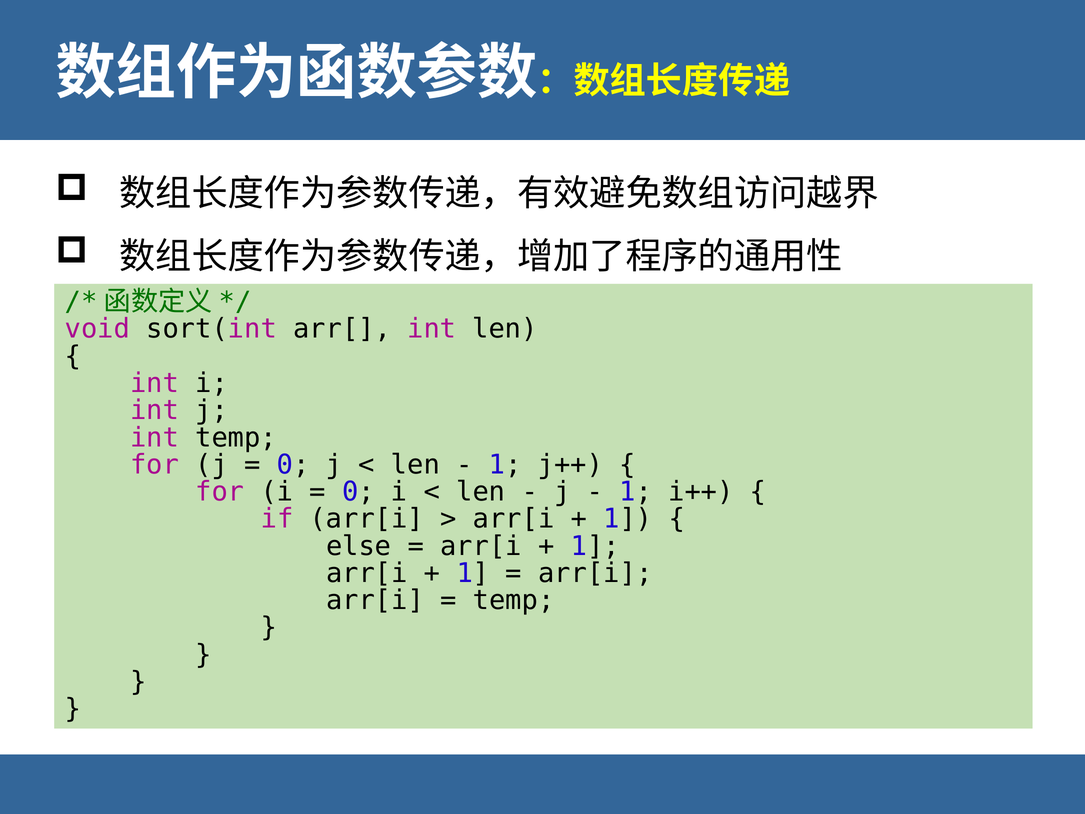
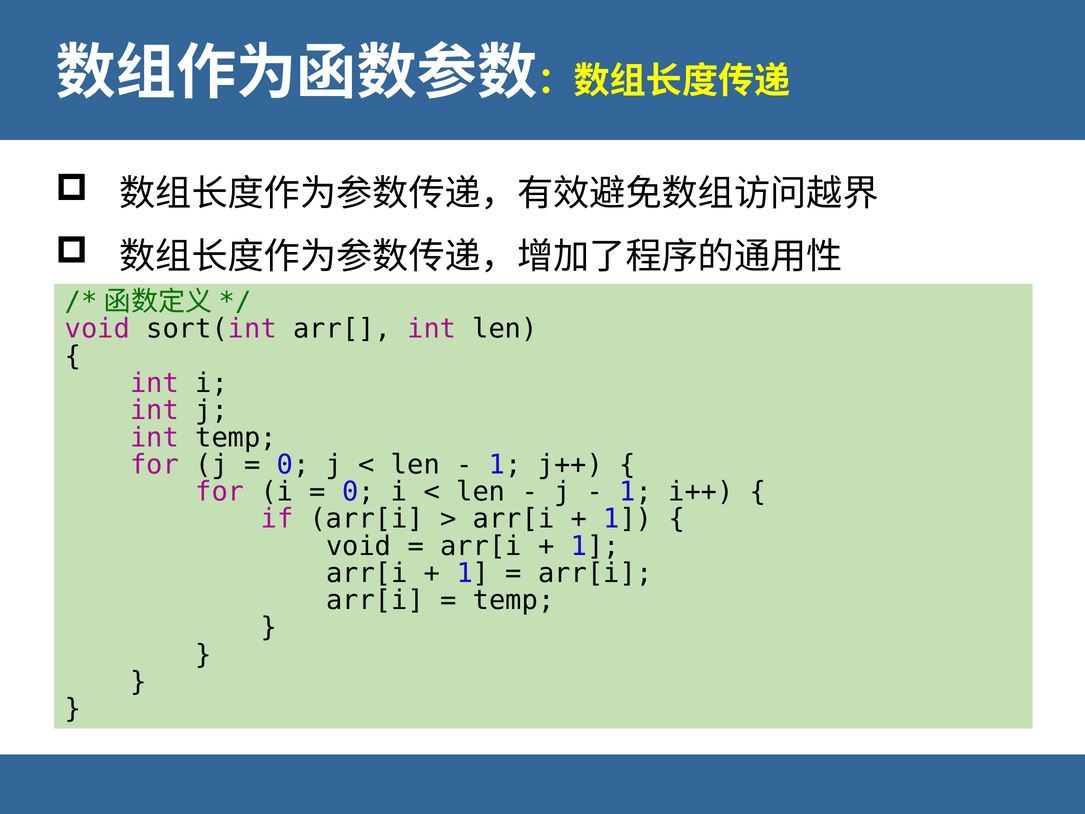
else at (359, 546): else -> void
